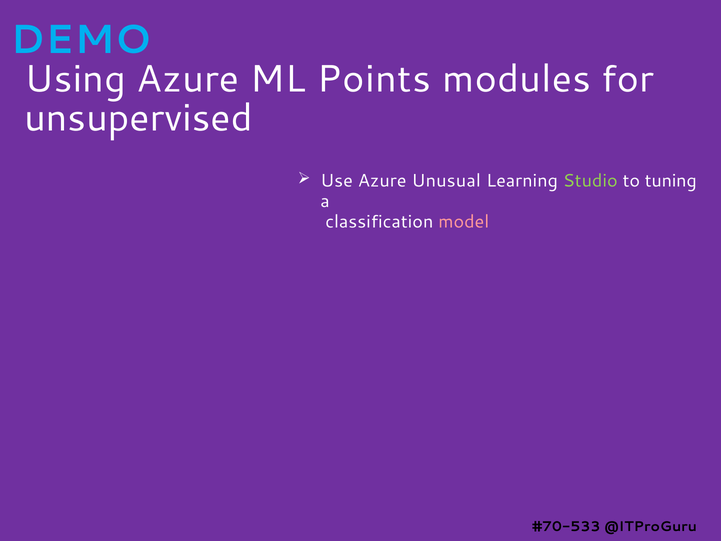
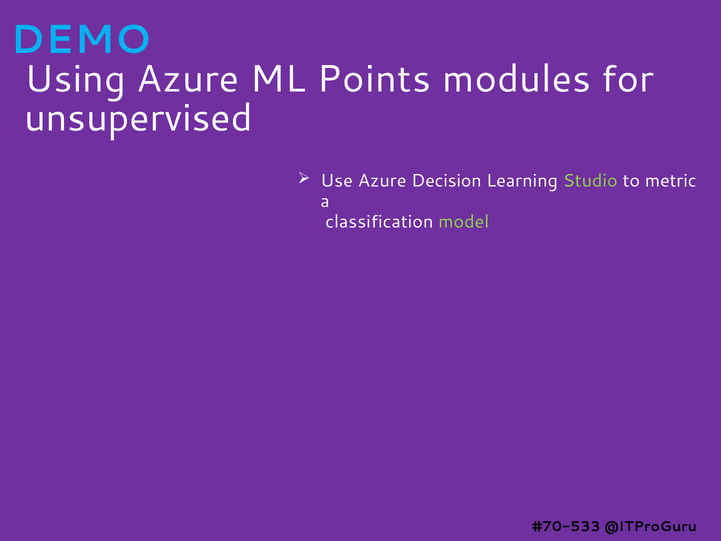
Unusual: Unusual -> Decision
tuning: tuning -> metric
model colour: pink -> light green
